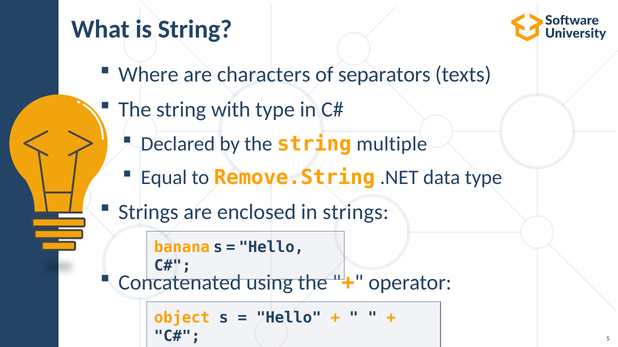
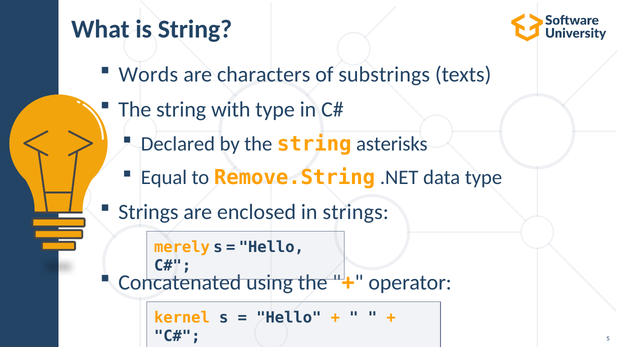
Where: Where -> Words
separators: separators -> substrings
multiple: multiple -> asterisks
banana: banana -> merely
object: object -> kernel
